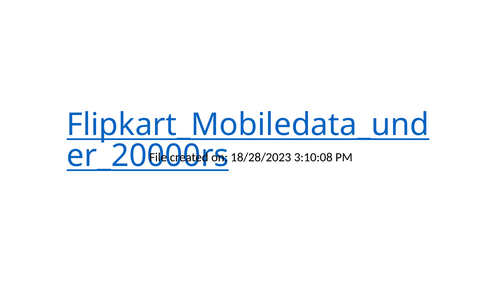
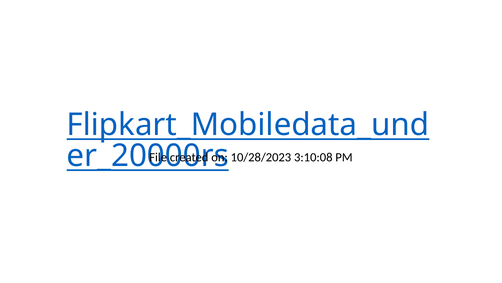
18/28/2023: 18/28/2023 -> 10/28/2023
